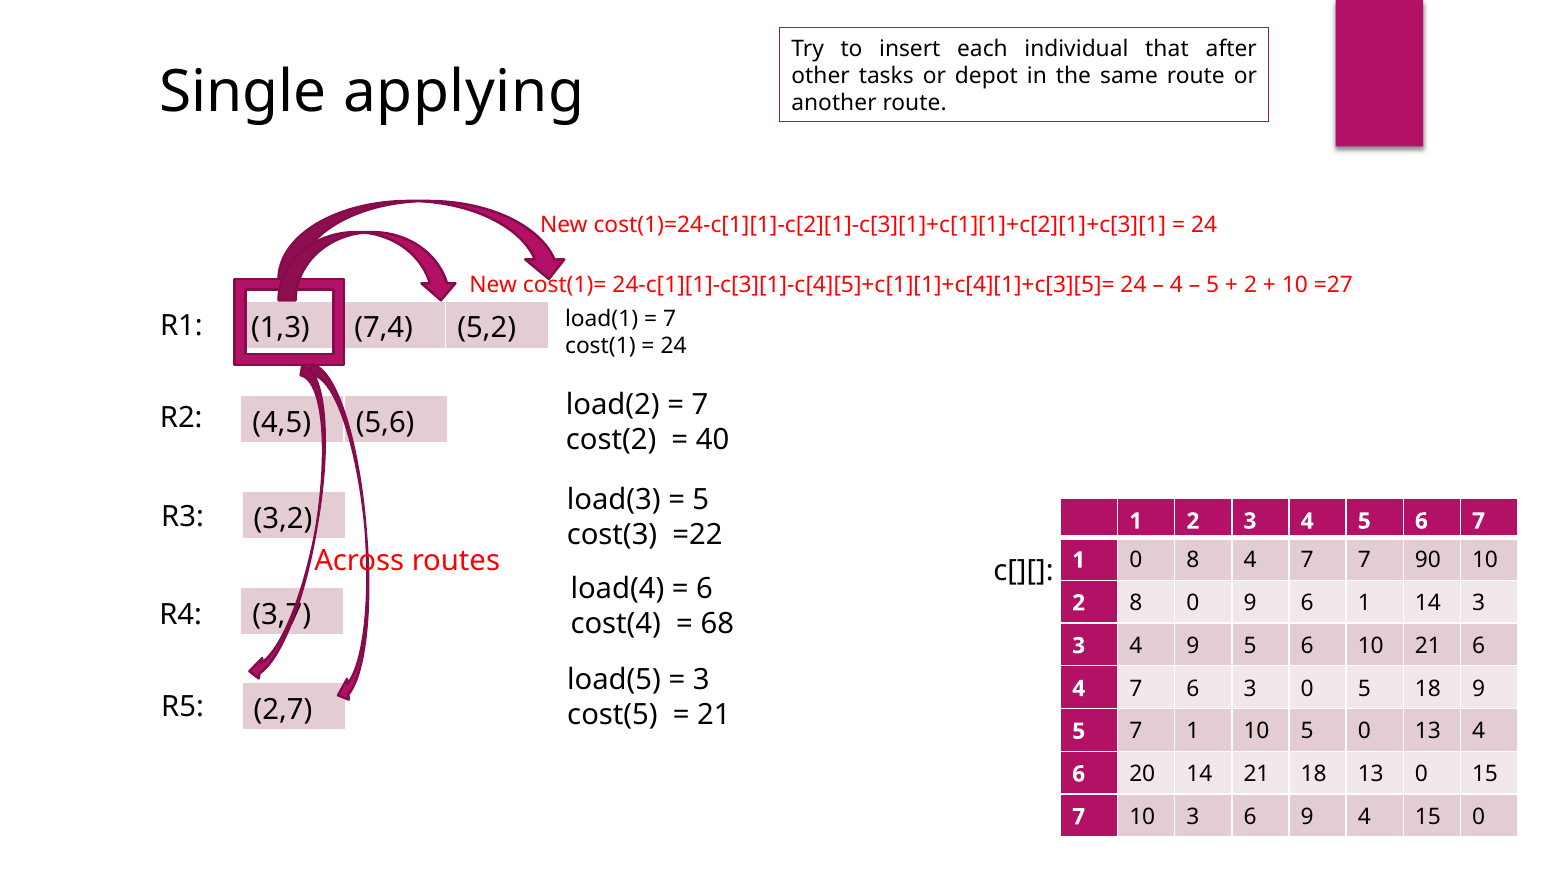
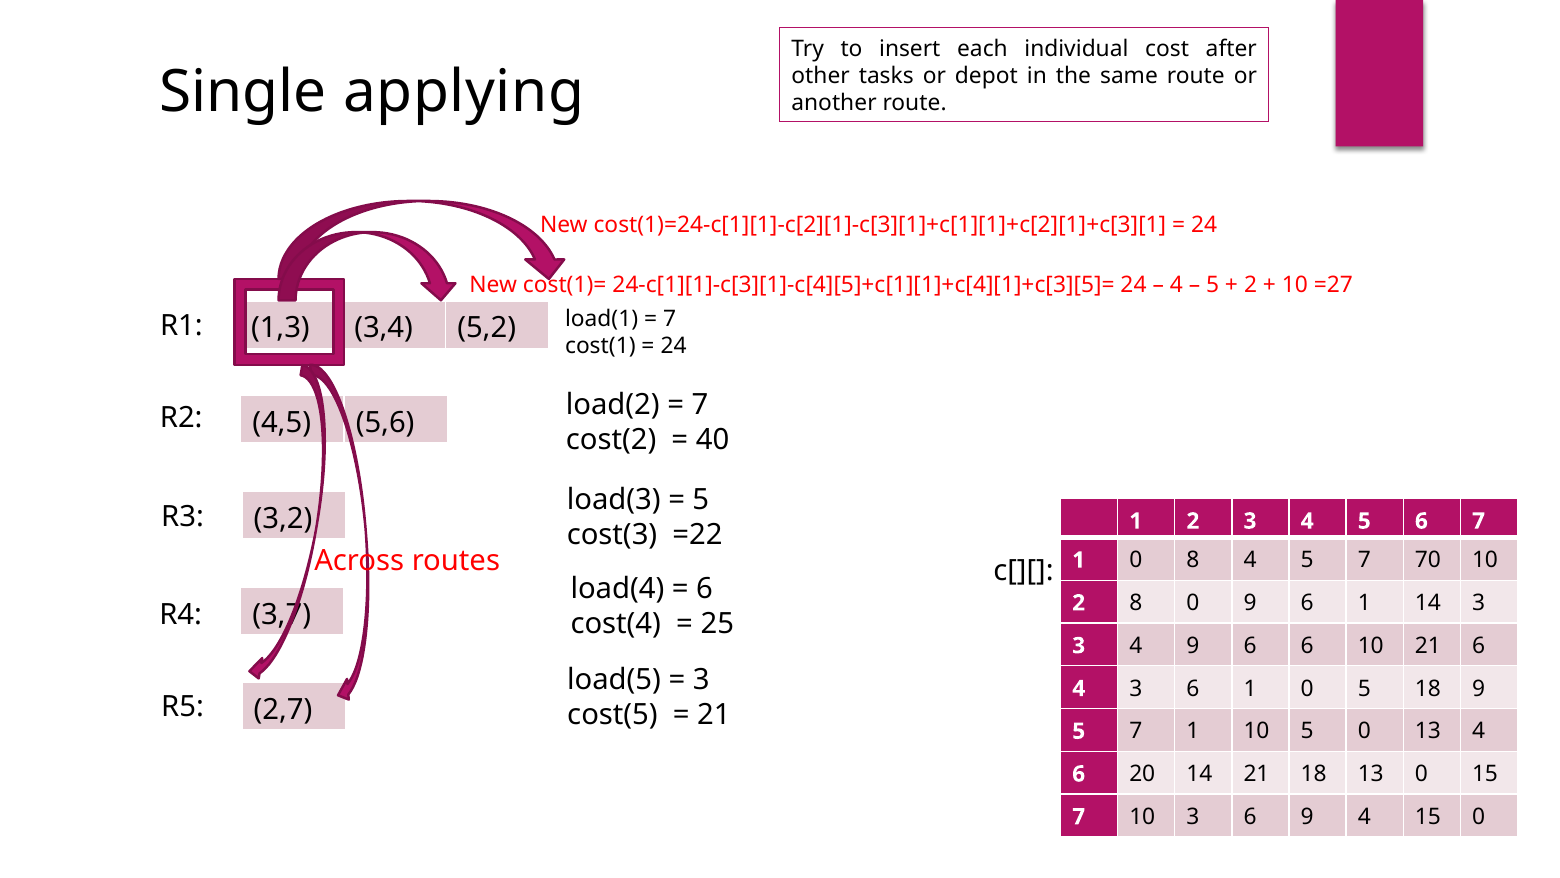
that: that -> cost
7,4: 7,4 -> 3,4
8 4 7: 7 -> 5
90: 90 -> 70
68: 68 -> 25
4 9 5: 5 -> 6
7 at (1136, 688): 7 -> 3
3 at (1250, 688): 3 -> 1
